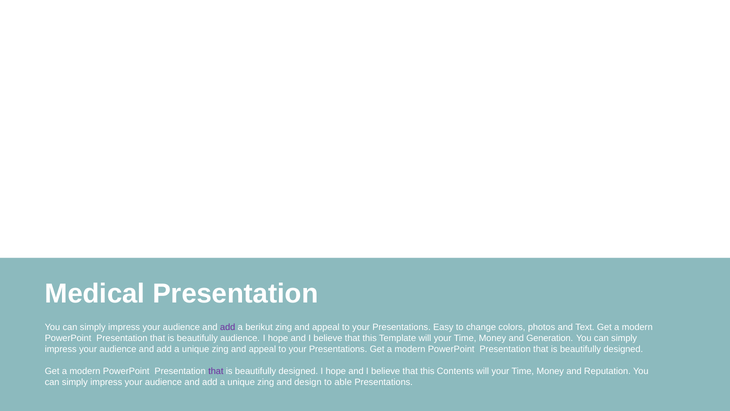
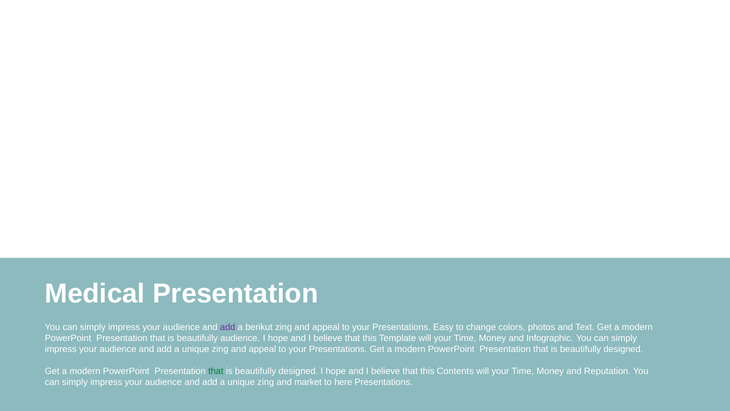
Generation: Generation -> Infographic
that at (216, 371) colour: purple -> green
design: design -> market
able: able -> here
